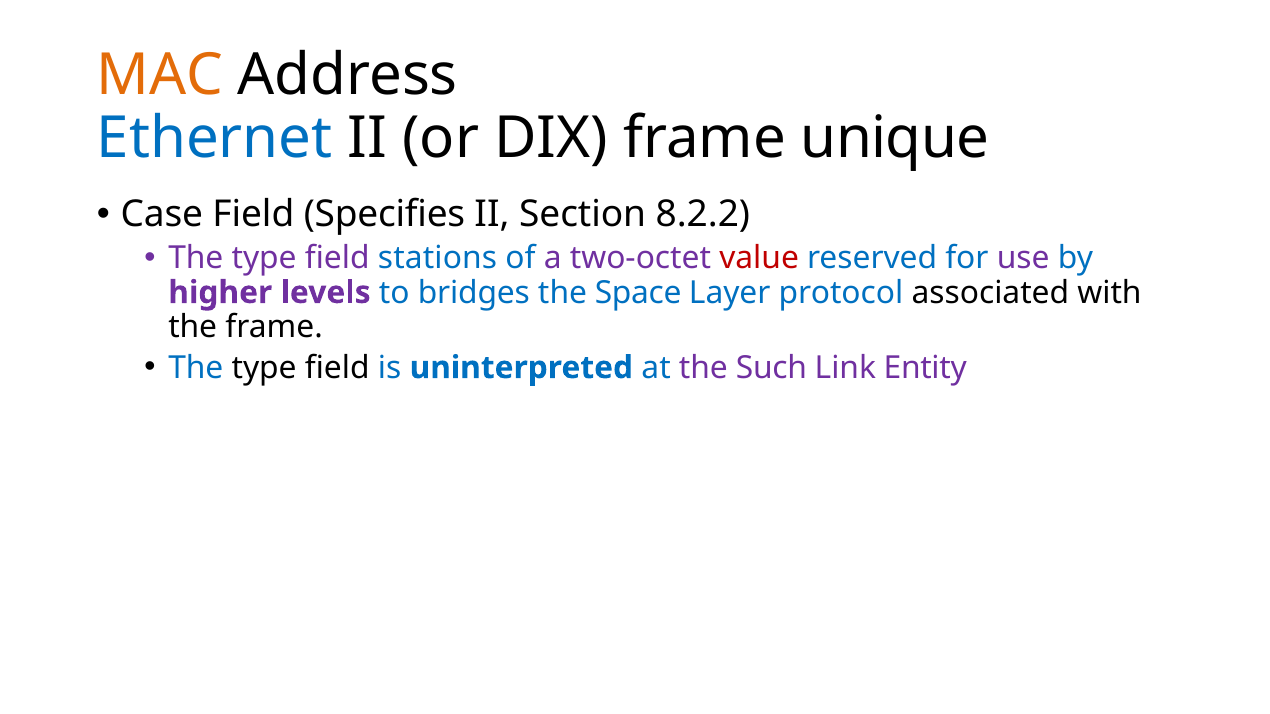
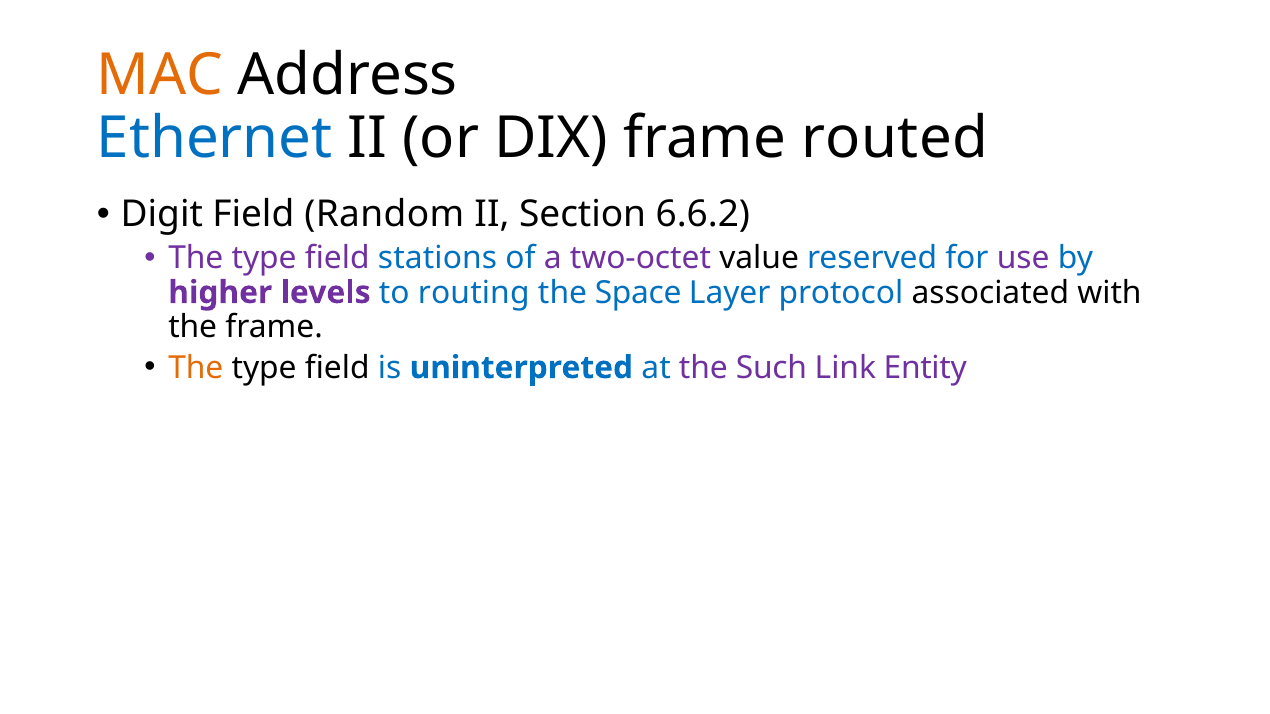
unique: unique -> routed
Case: Case -> Digit
Specifies: Specifies -> Random
8.2.2: 8.2.2 -> 6.6.2
value colour: red -> black
bridges: bridges -> routing
The at (196, 368) colour: blue -> orange
